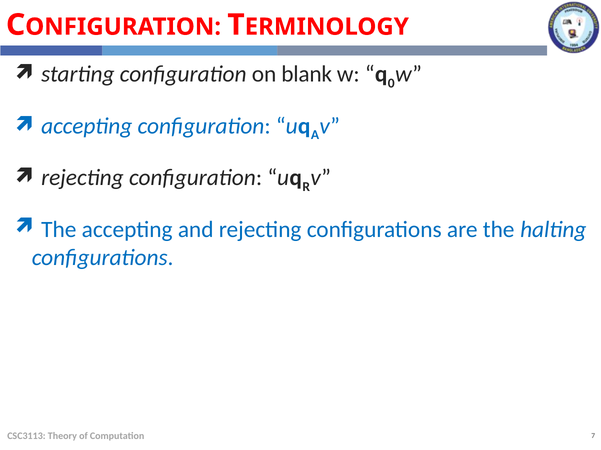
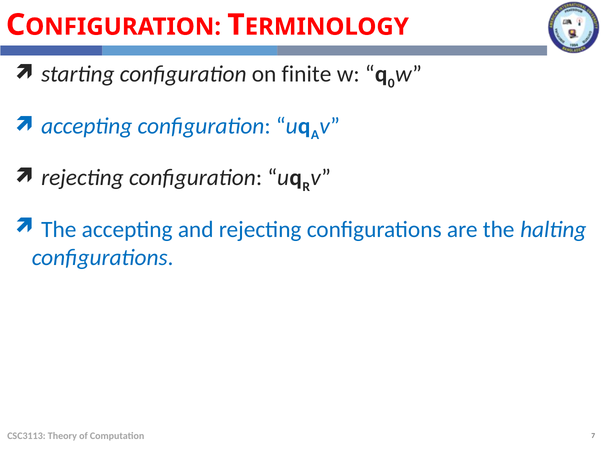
blank: blank -> finite
